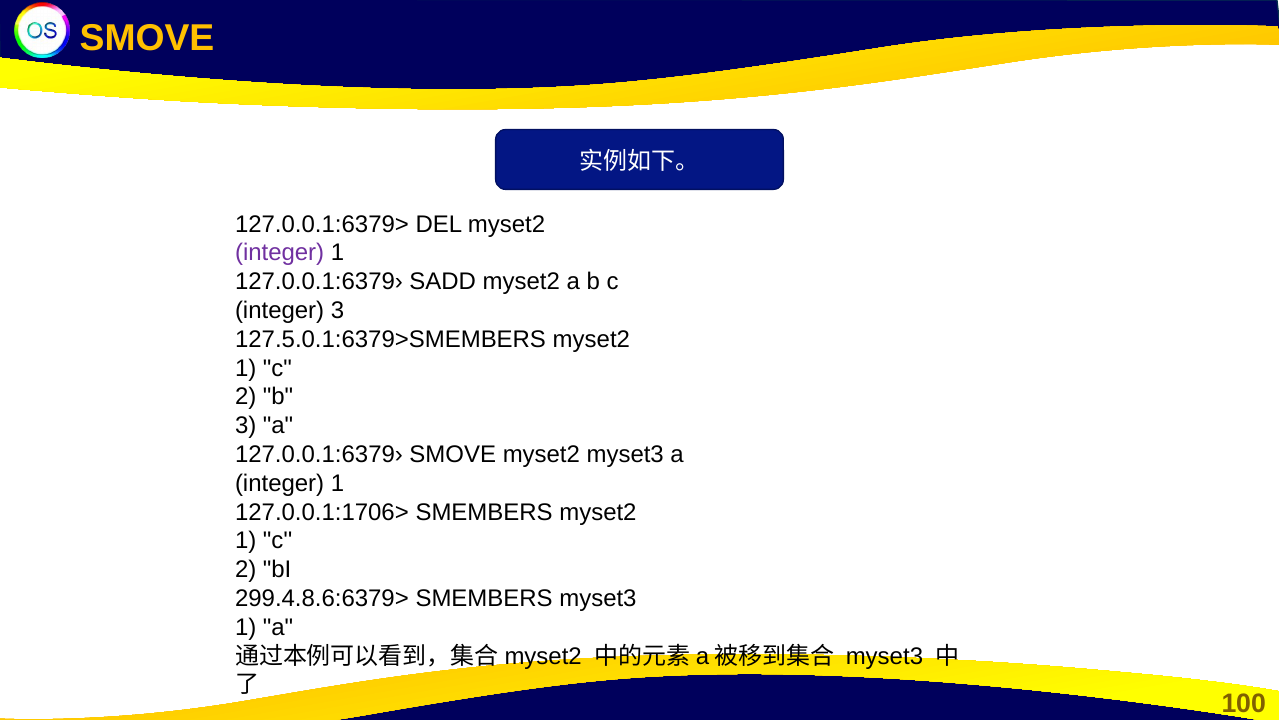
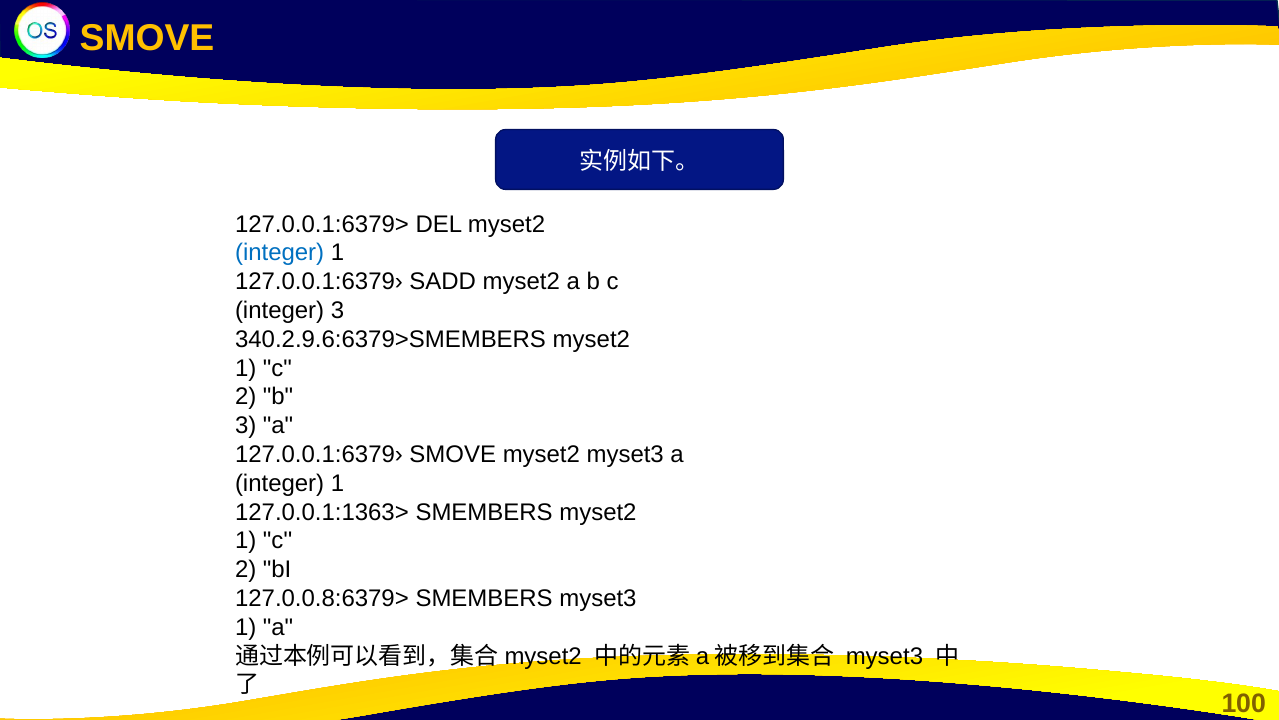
integer at (280, 253) colour: purple -> blue
127.5.0.1:6379>SMEMBERS: 127.5.0.1:6379>SMEMBERS -> 340.2.9.6:6379>SMEMBERS
127.0.0.1:1706>: 127.0.0.1:1706> -> 127.0.0.1:1363>
299.4.8.6:6379>: 299.4.8.6:6379> -> 127.0.0.8:6379>
